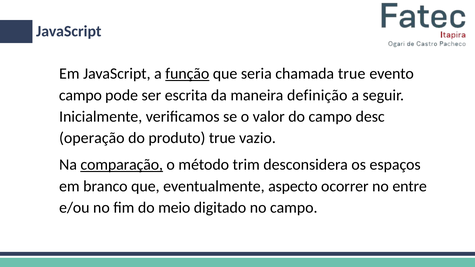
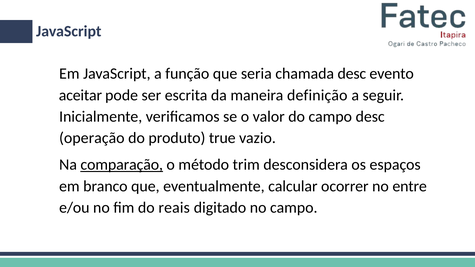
função underline: present -> none
chamada true: true -> desc
campo at (80, 95): campo -> aceitar
aspecto: aspecto -> calcular
meio: meio -> reais
